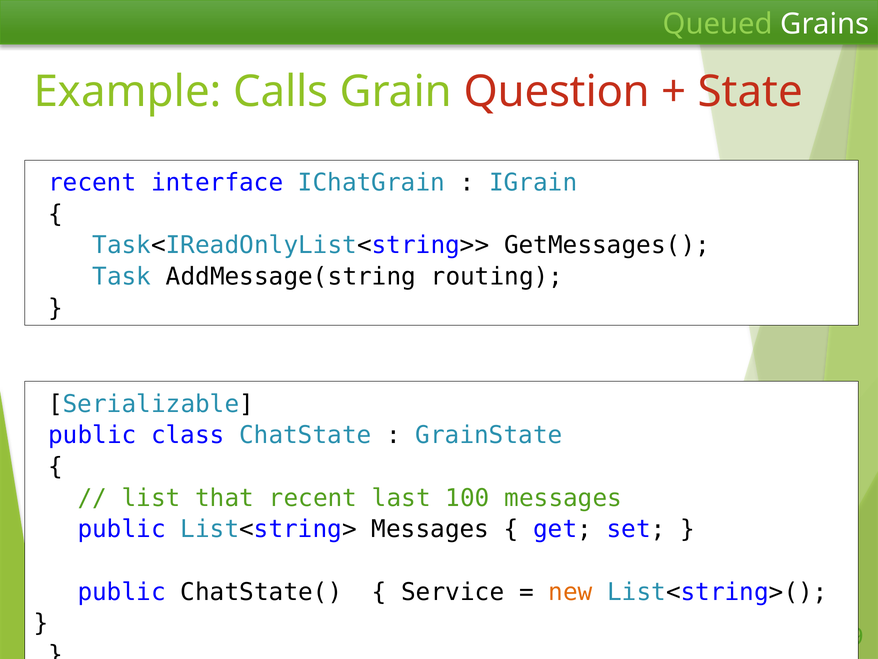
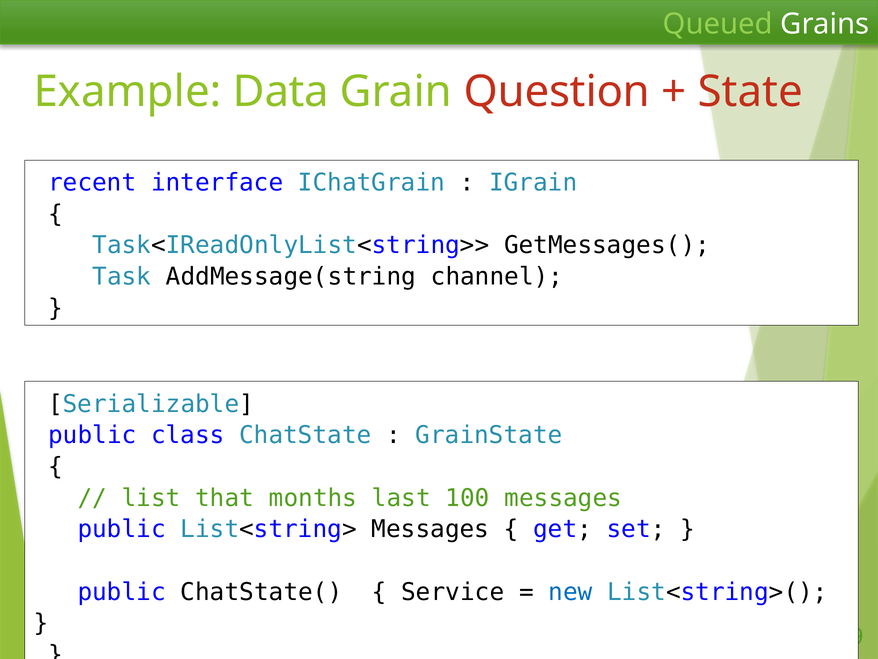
Calls: Calls -> Data
routing: routing -> channel
that recent: recent -> months
new colour: orange -> blue
